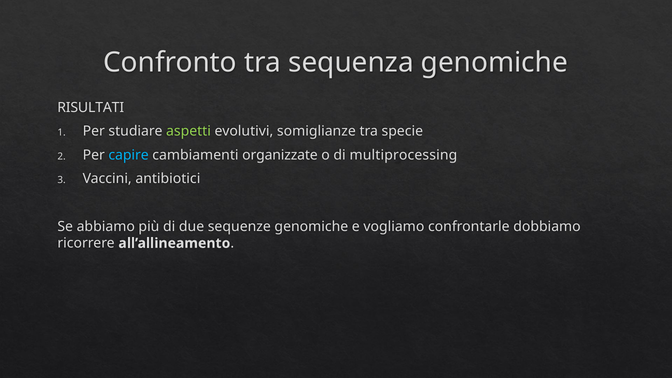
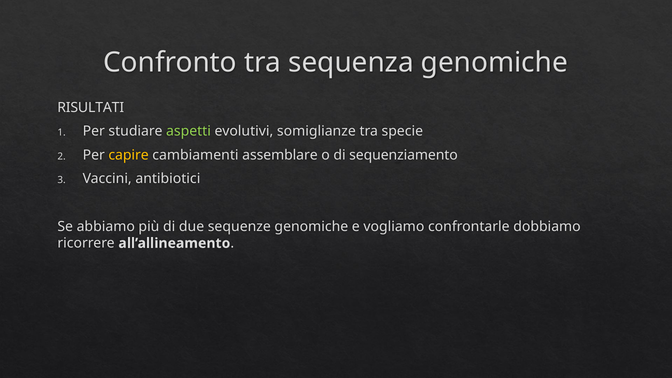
capire colour: light blue -> yellow
organizzate: organizzate -> assemblare
multiprocessing: multiprocessing -> sequenziamento
